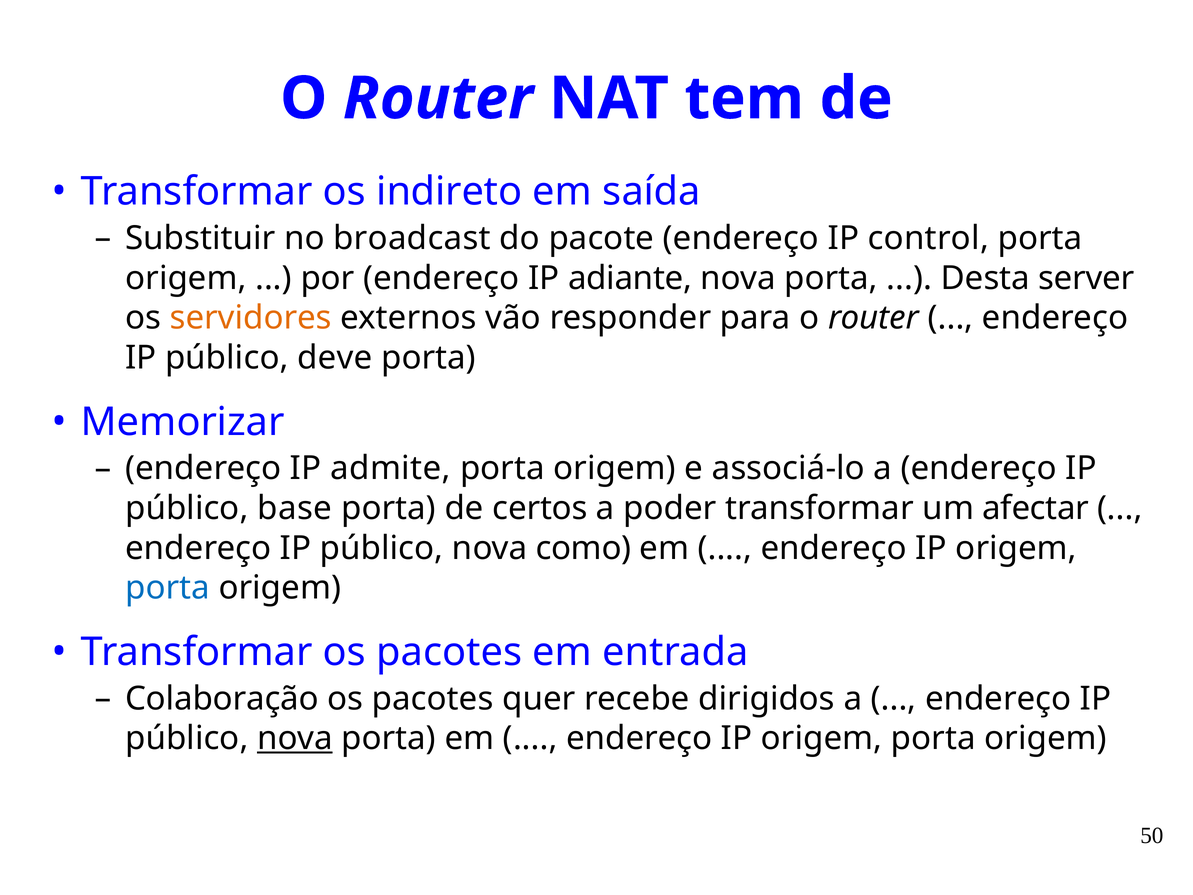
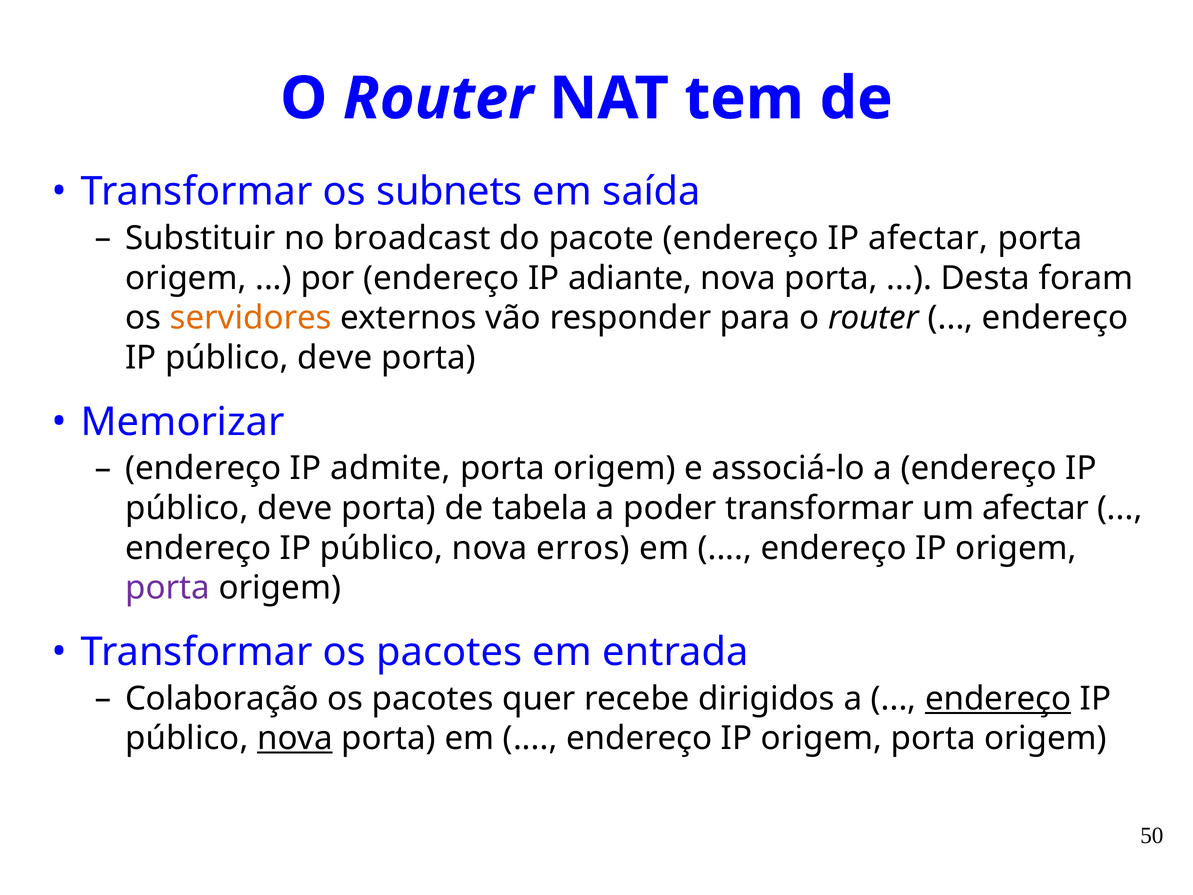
indireto: indireto -> subnets
IP control: control -> afectar
server: server -> foram
base at (295, 508): base -> deve
certos: certos -> tabela
como: como -> erros
porta at (168, 588) colour: blue -> purple
endereço at (998, 698) underline: none -> present
